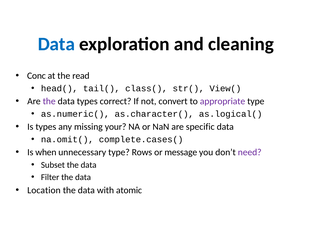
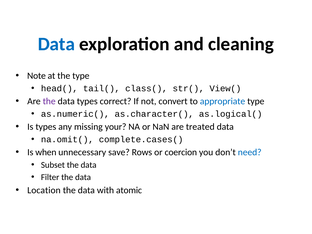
Conc: Conc -> Note
the read: read -> type
appropriate colour: purple -> blue
specific: specific -> treated
unnecessary type: type -> save
message: message -> coercion
need colour: purple -> blue
